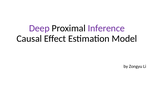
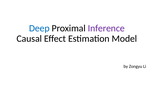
Deep colour: purple -> blue
